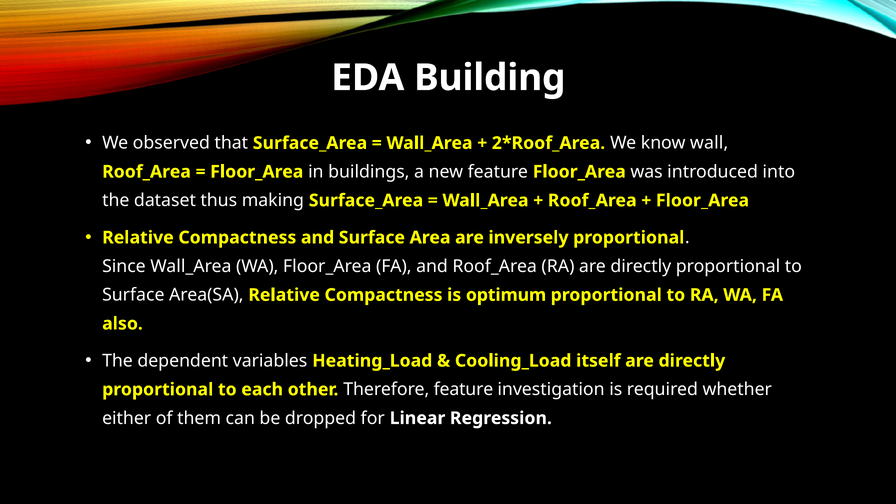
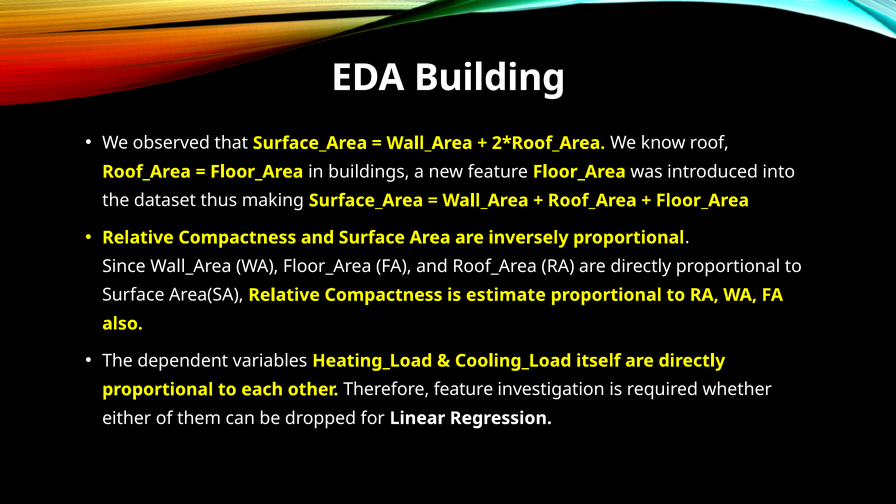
wall: wall -> roof
optimum: optimum -> estimate
